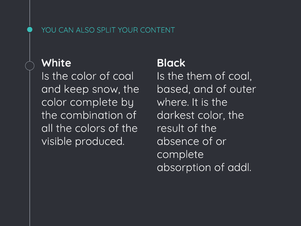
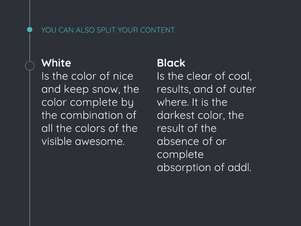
color of coal: coal -> nice
them: them -> clear
based: based -> results
produced: produced -> awesome
